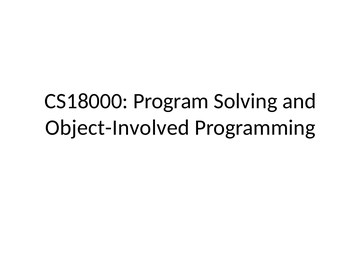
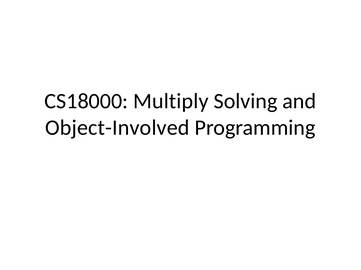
Program: Program -> Multiply
